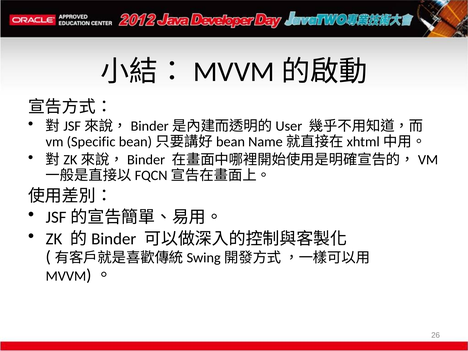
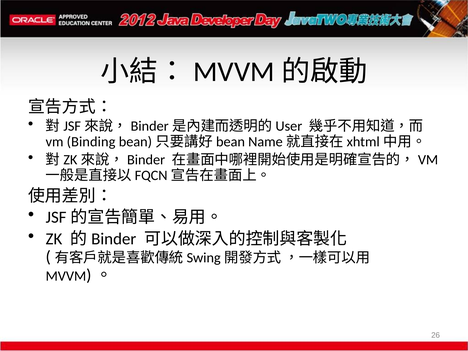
Specific: Specific -> Binding
